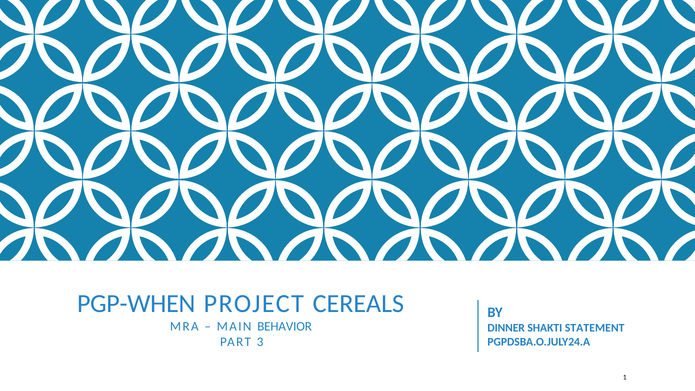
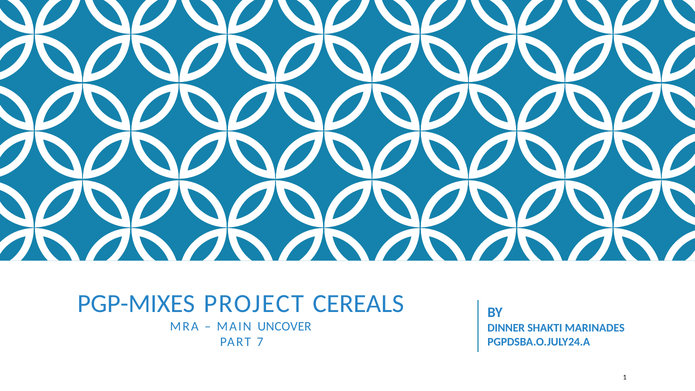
PGP-WHEN: PGP-WHEN -> PGP-MIXES
BEHAVIOR: BEHAVIOR -> UNCOVER
STATEMENT: STATEMENT -> MARINADES
3: 3 -> 7
